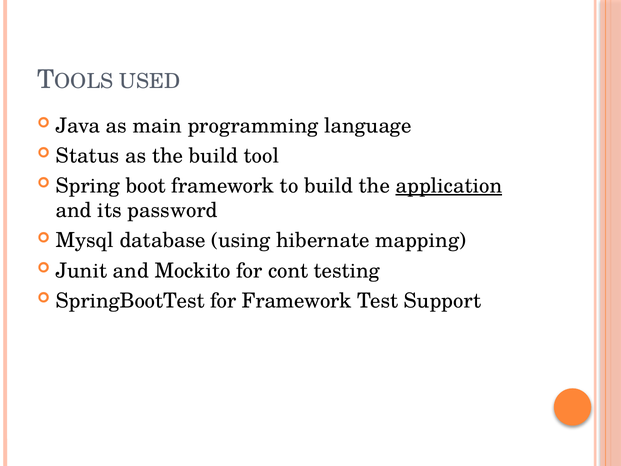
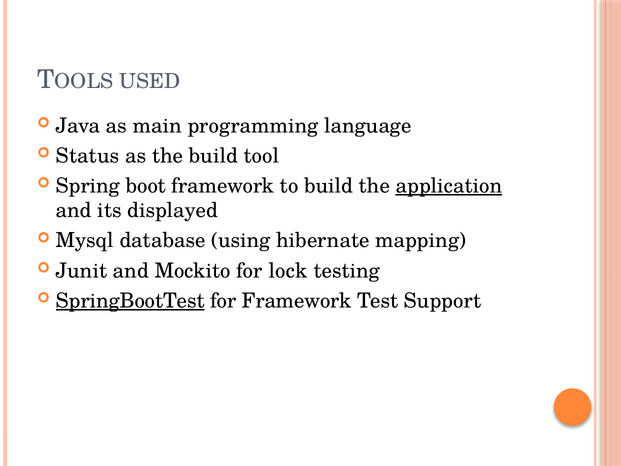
password: password -> displayed
cont: cont -> lock
SpringBootTest underline: none -> present
